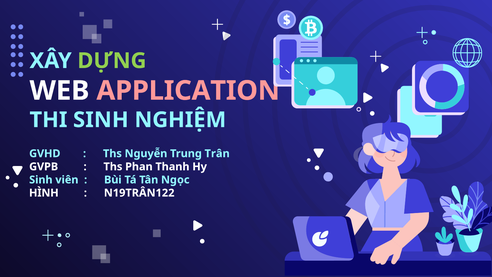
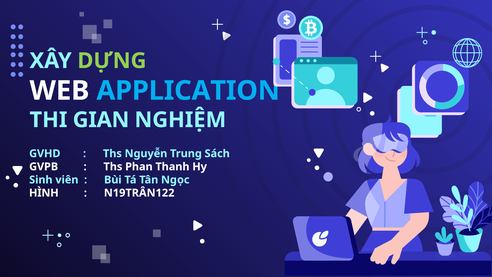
APPLICATION colour: pink -> light blue
THI SINH: SINH -> GIAN
Trân: Trân -> Sách
